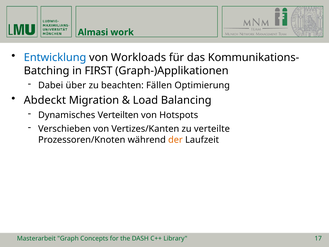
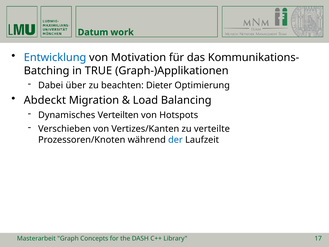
Almasi: Almasi -> Datum
Workloads: Workloads -> Motivation
FIRST: FIRST -> TRUE
Fällen: Fällen -> Dieter
der colour: orange -> blue
